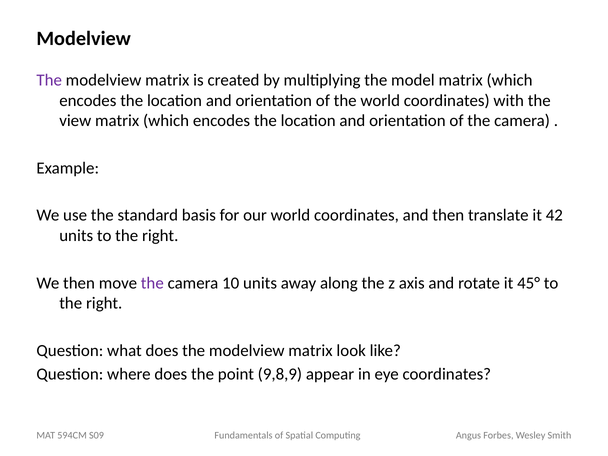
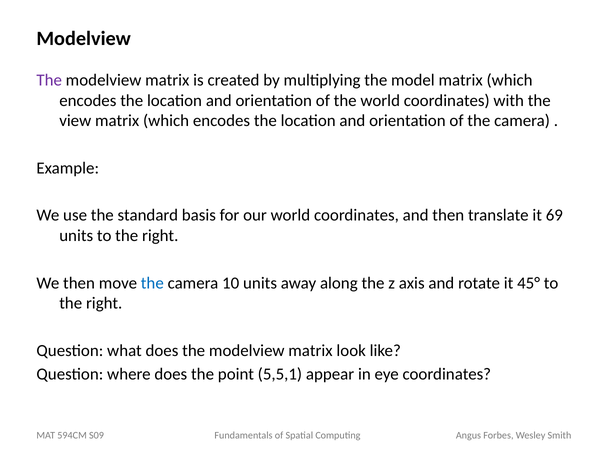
42: 42 -> 69
the at (152, 283) colour: purple -> blue
9,8,9: 9,8,9 -> 5,5,1
